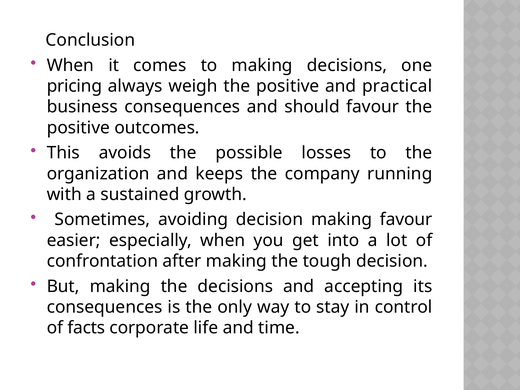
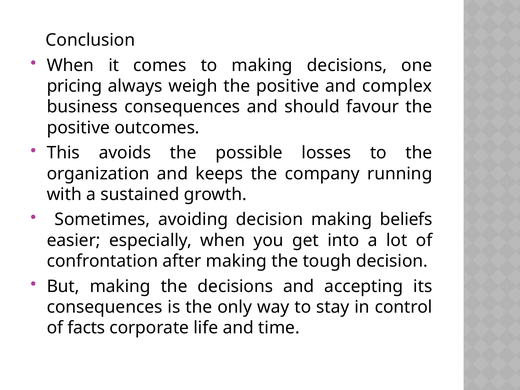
practical: practical -> complex
making favour: favour -> beliefs
